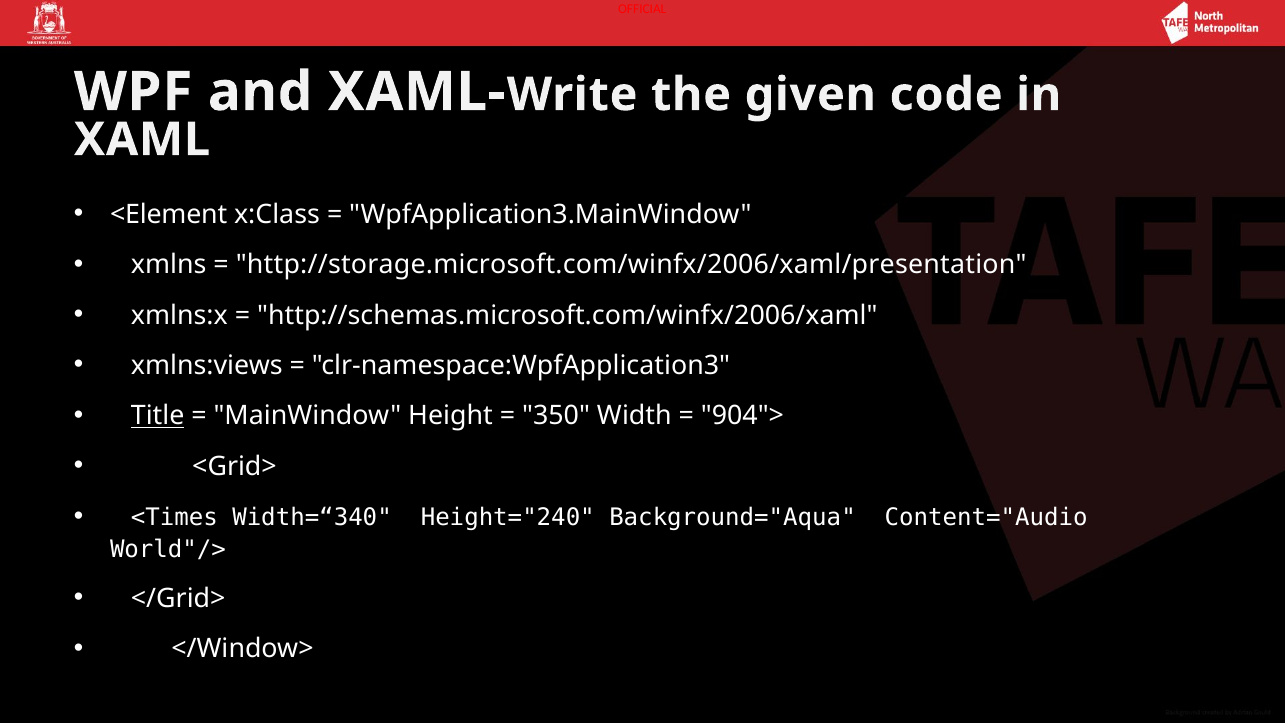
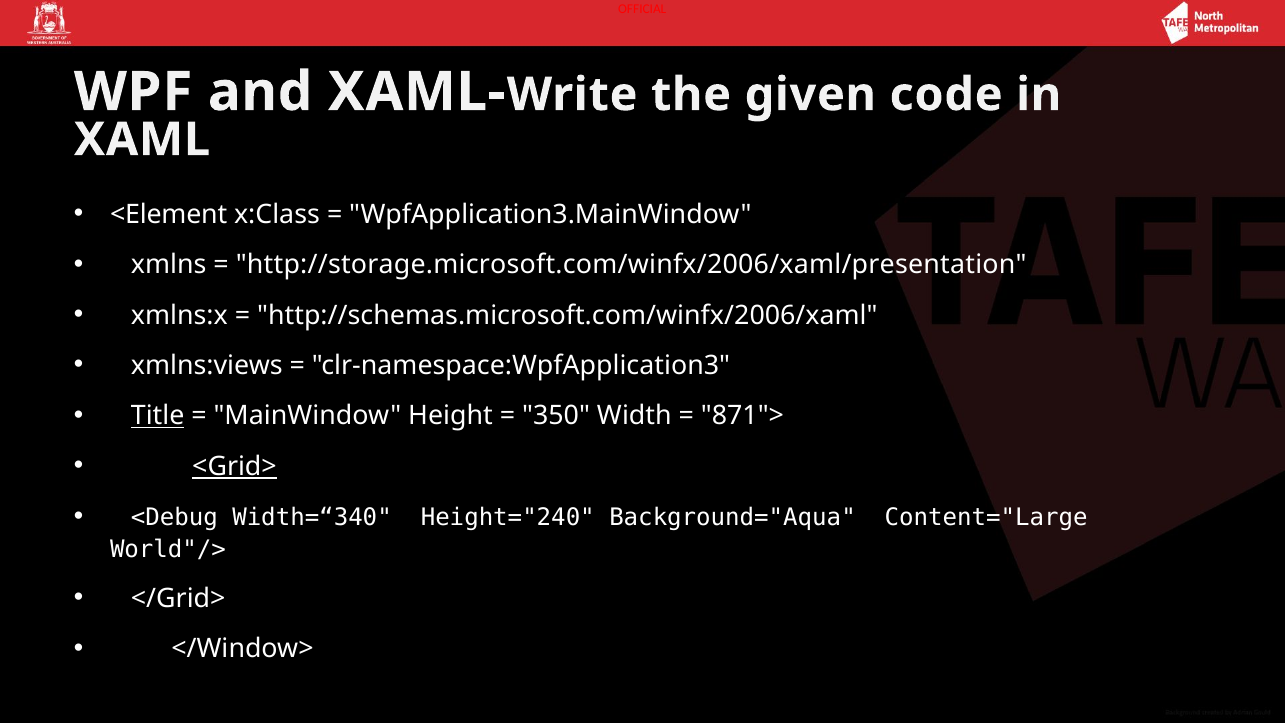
904">: 904"> -> 871">
<Grid> underline: none -> present
<Times: <Times -> <Debug
Content="Audio: Content="Audio -> Content="Large
